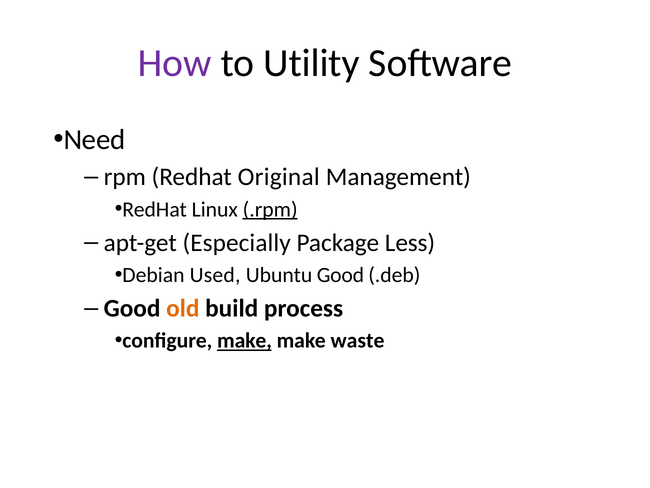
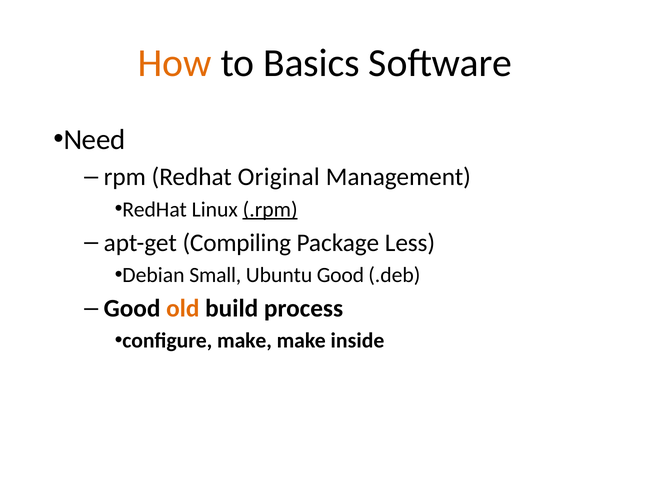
How colour: purple -> orange
Utility: Utility -> Basics
Especially: Especially -> Compiling
Used: Used -> Small
make at (244, 340) underline: present -> none
waste: waste -> inside
